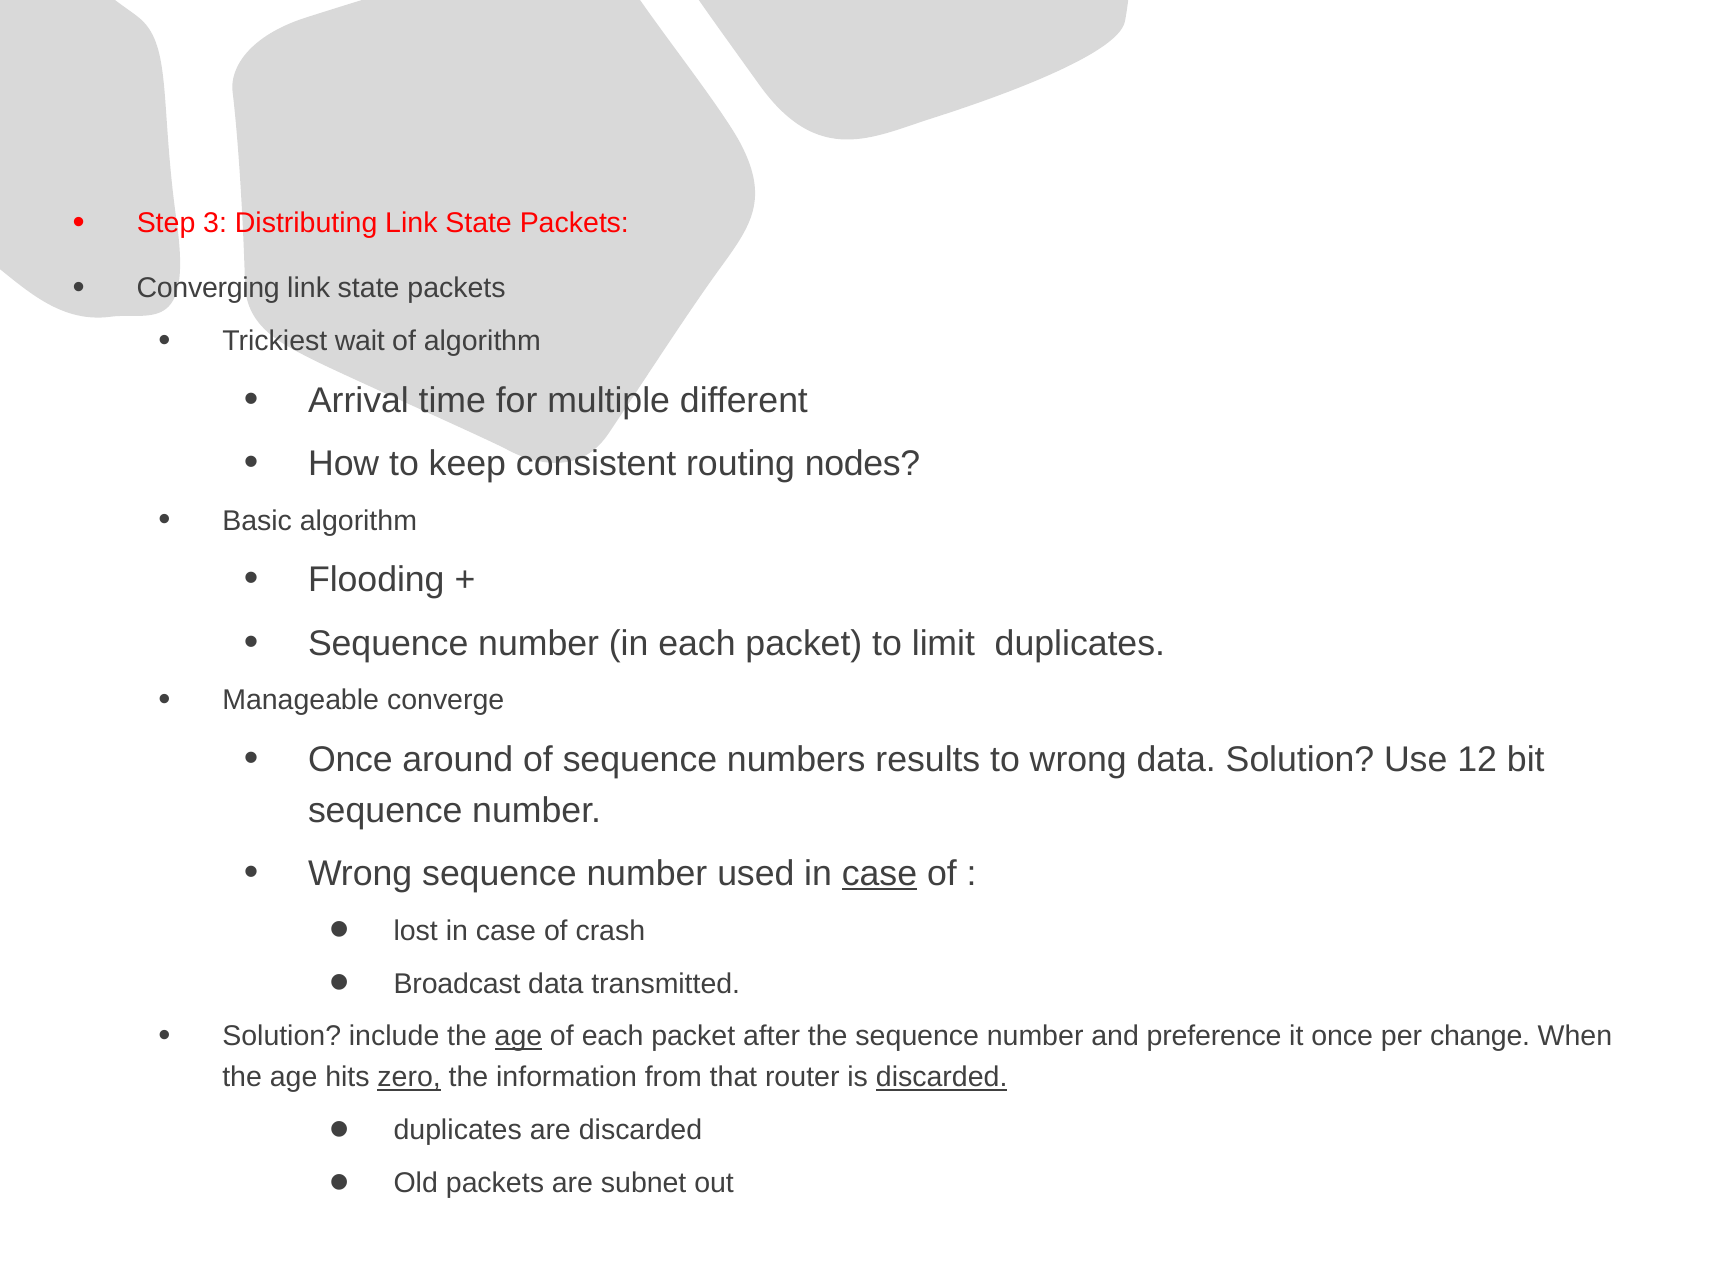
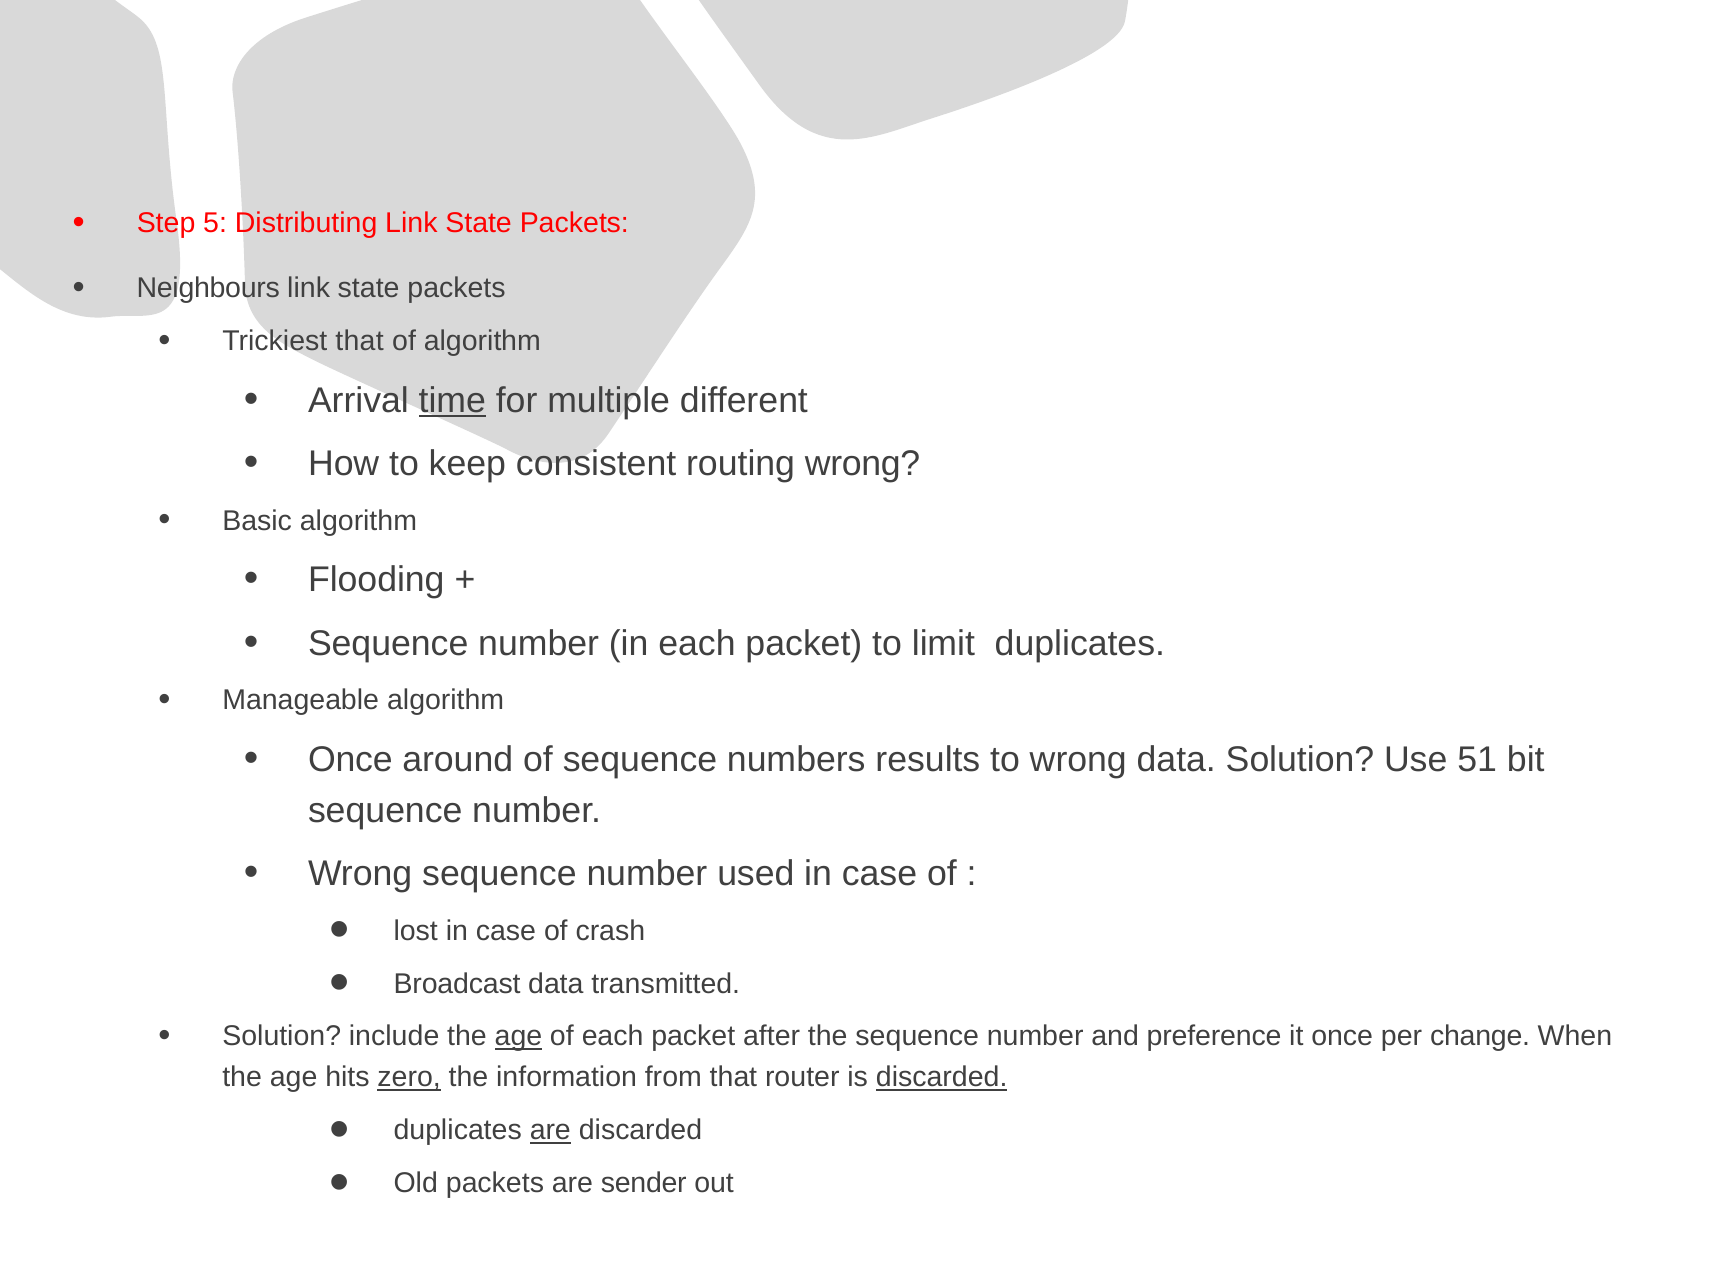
3: 3 -> 5
Converging: Converging -> Neighbours
Trickiest wait: wait -> that
time underline: none -> present
routing nodes: nodes -> wrong
Manageable converge: converge -> algorithm
12: 12 -> 51
case at (879, 874) underline: present -> none
are at (550, 1130) underline: none -> present
subnet: subnet -> sender
